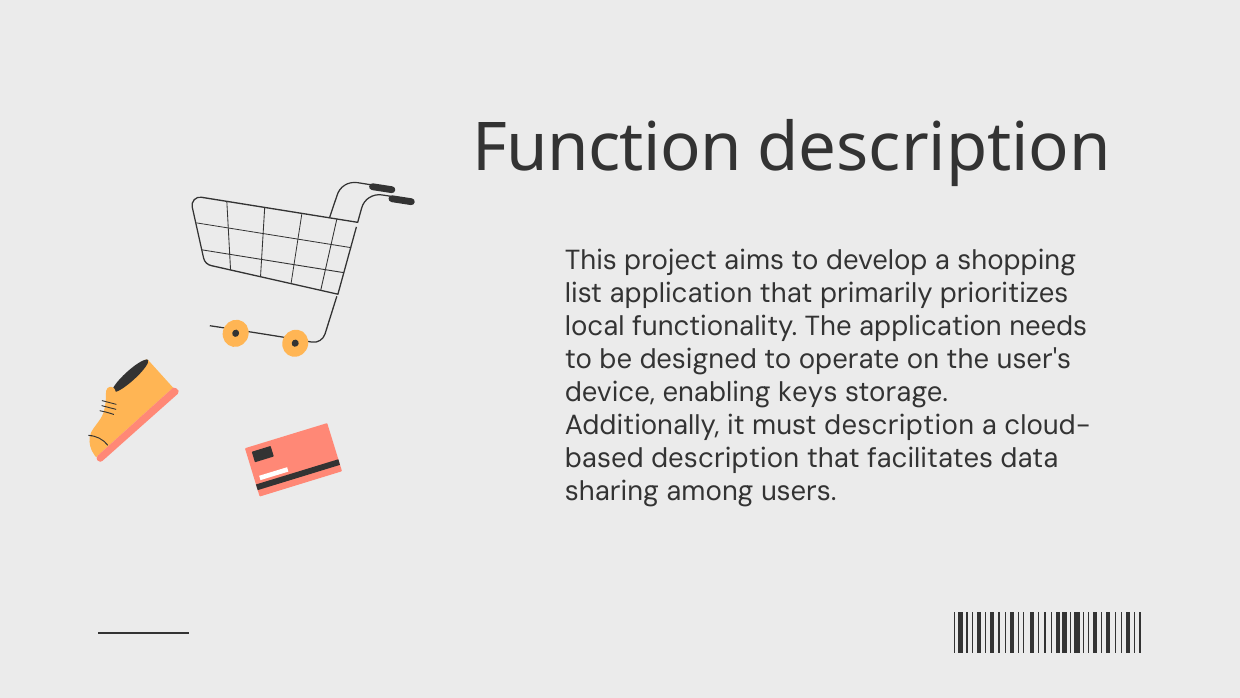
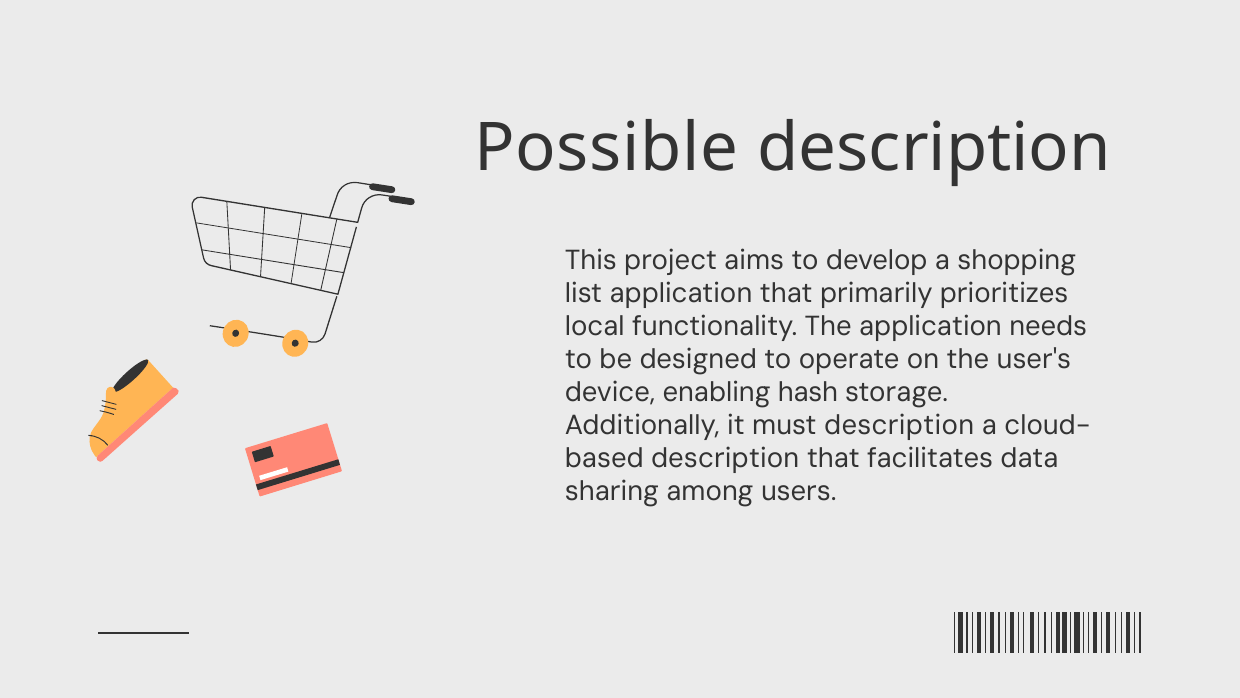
Function: Function -> Possible
keys: keys -> hash
